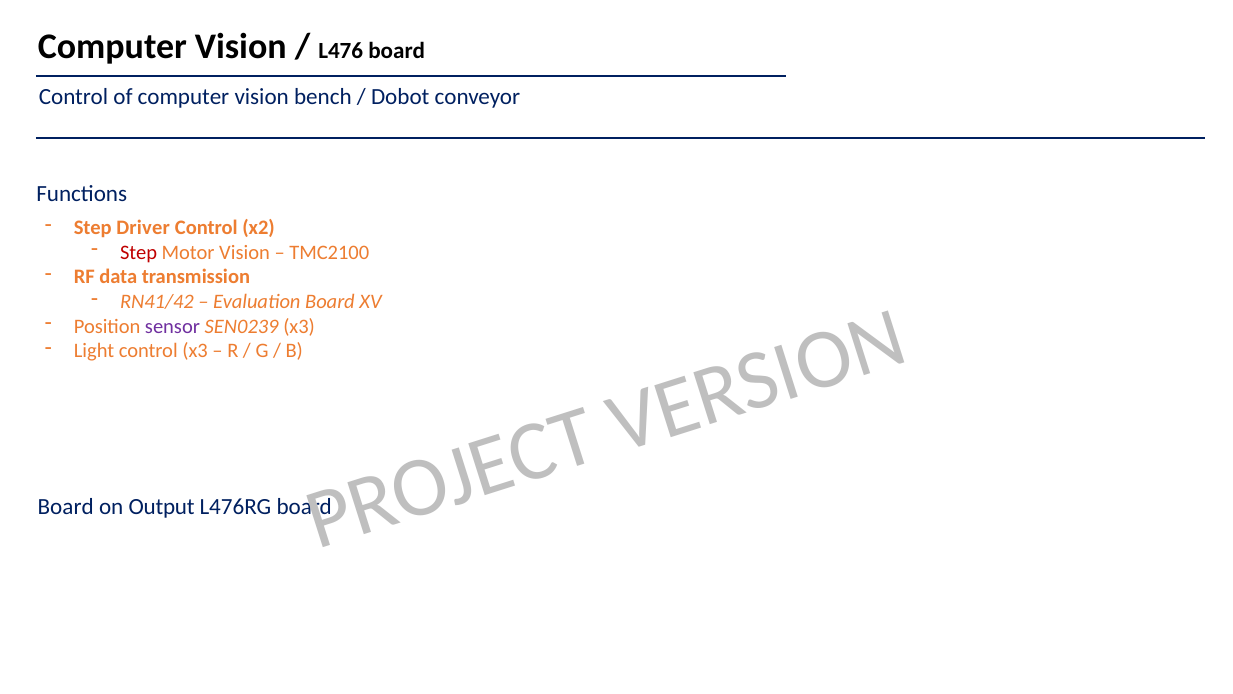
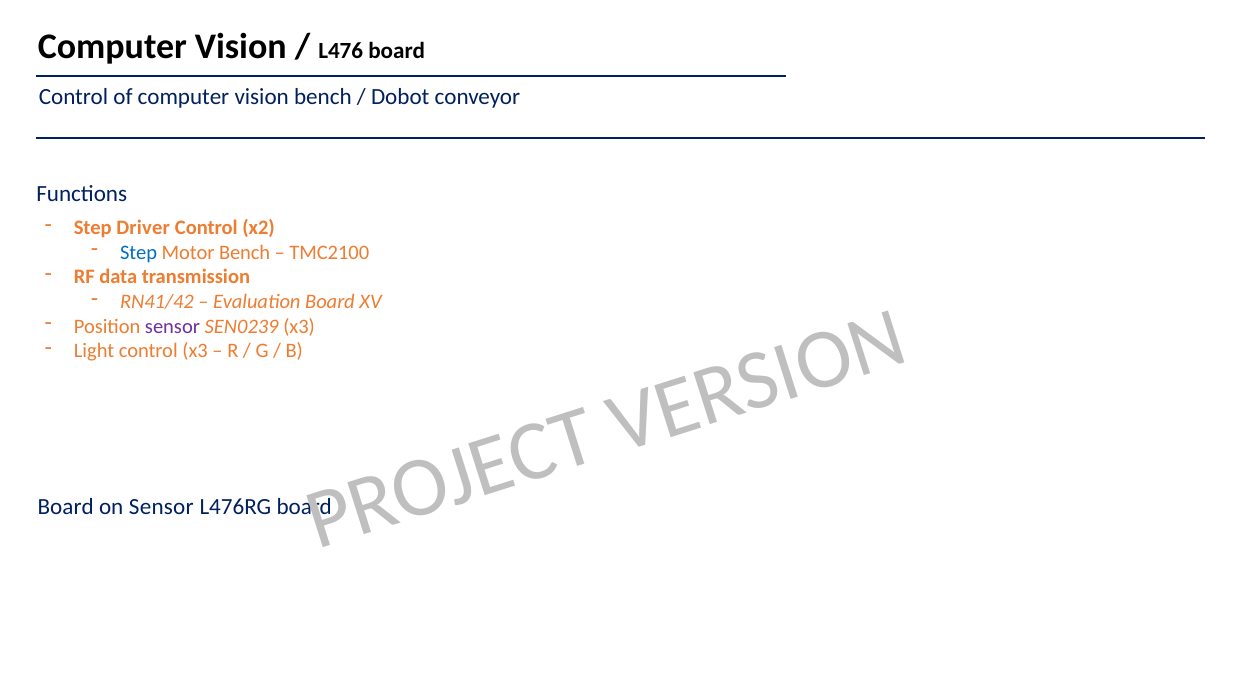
Step at (139, 252) colour: red -> blue
Motor Vision: Vision -> Bench
on Output: Output -> Sensor
